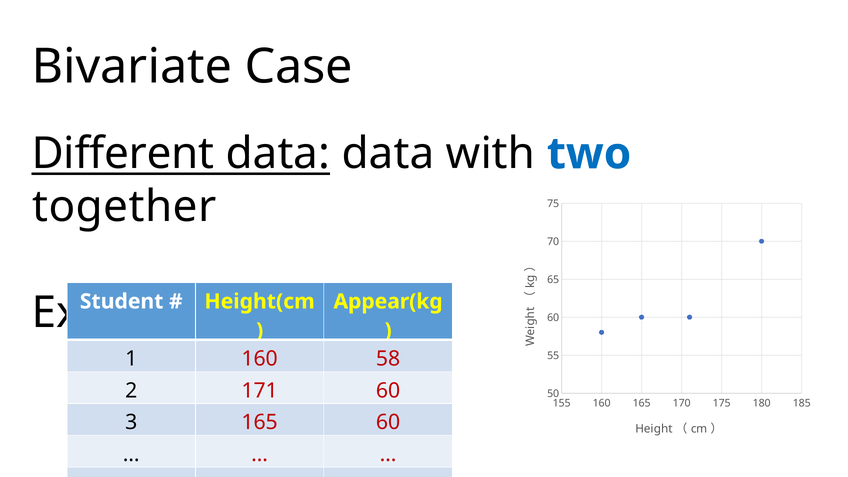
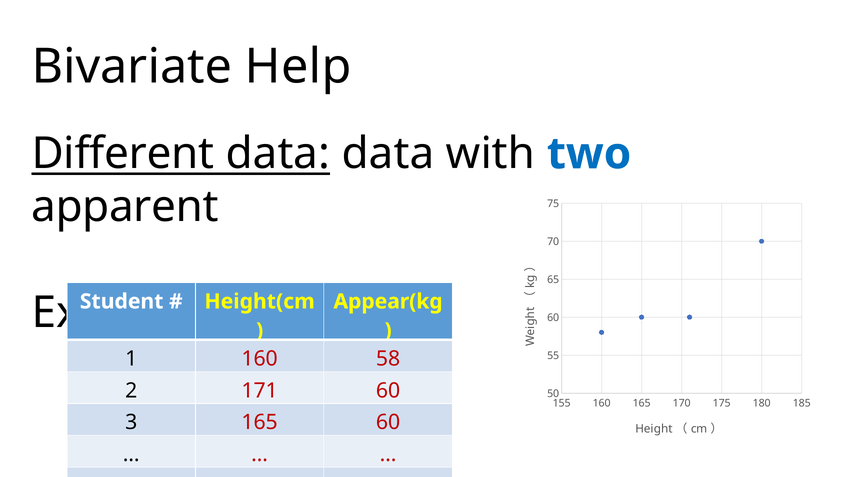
Case: Case -> Help
together: together -> apparent
